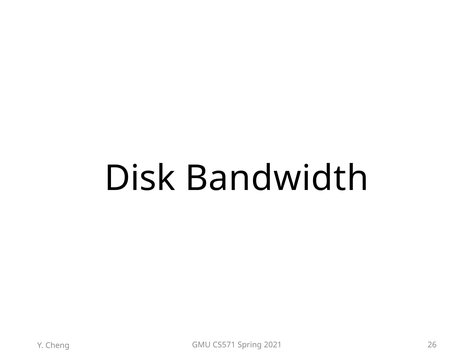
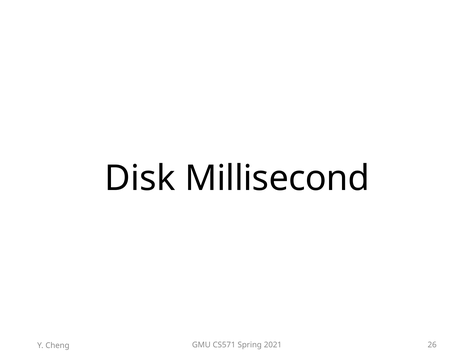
Bandwidth: Bandwidth -> Millisecond
